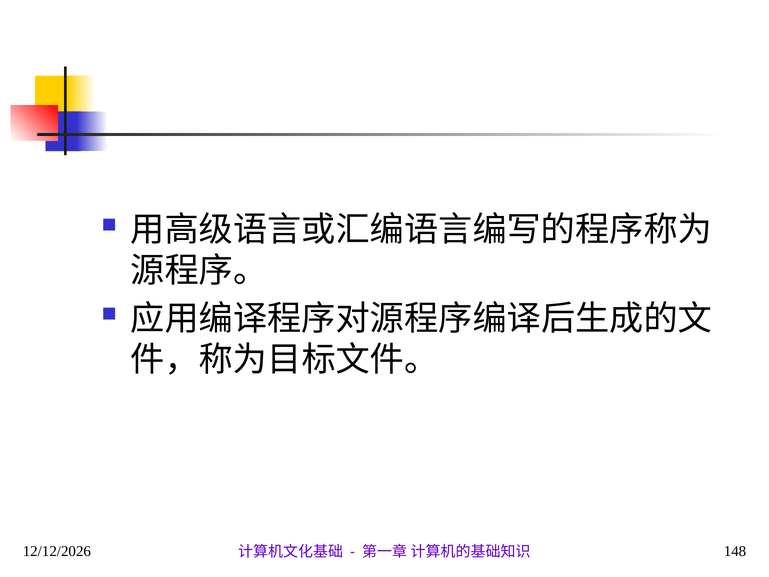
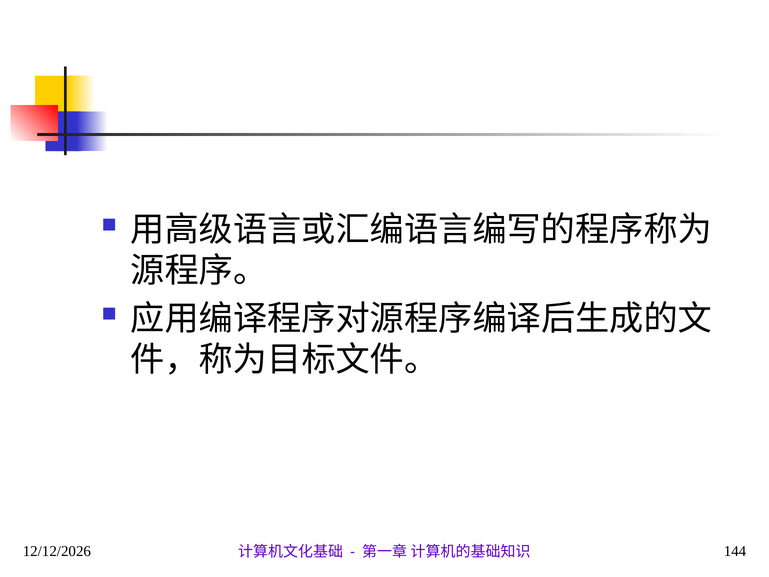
148: 148 -> 144
